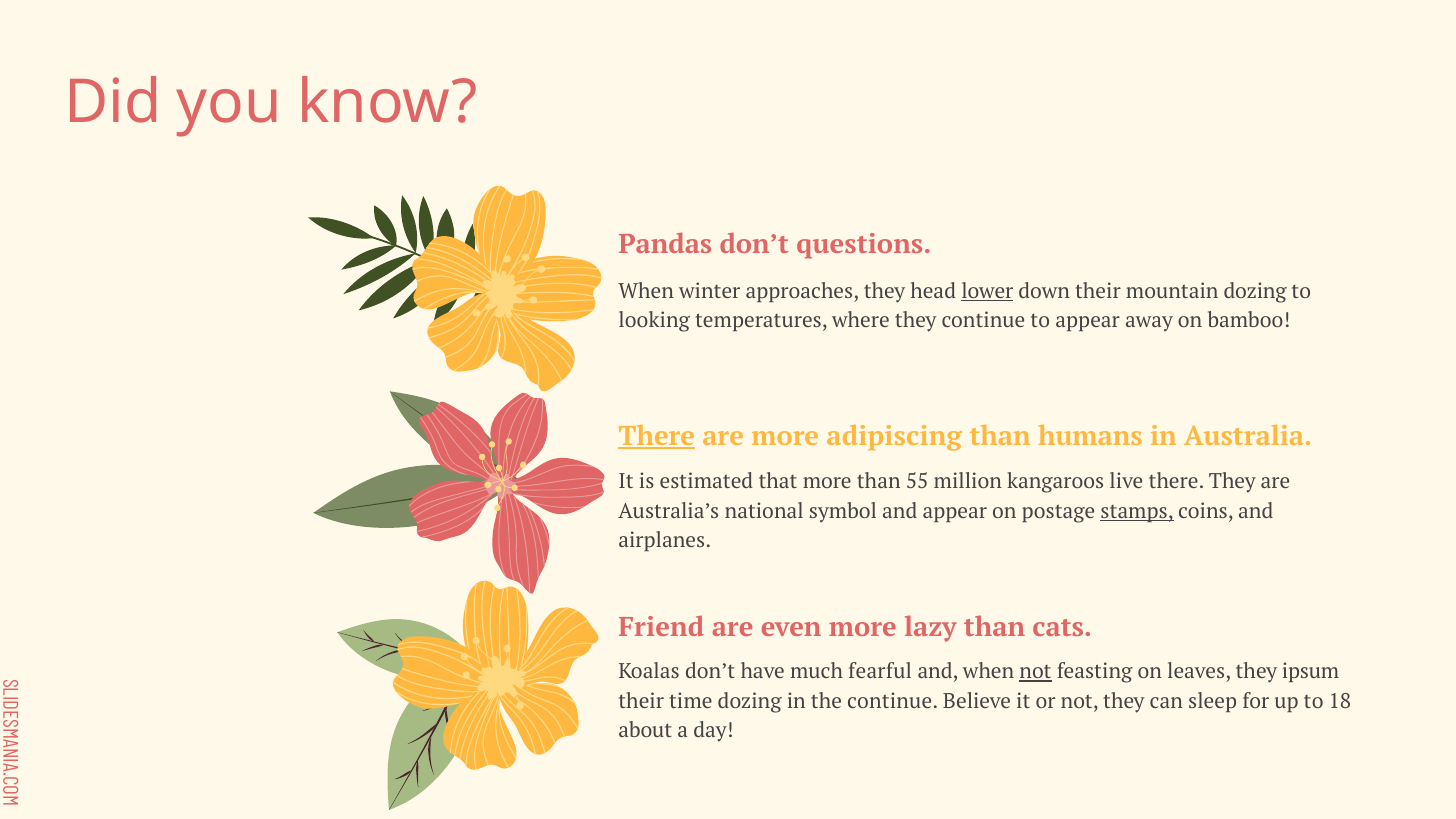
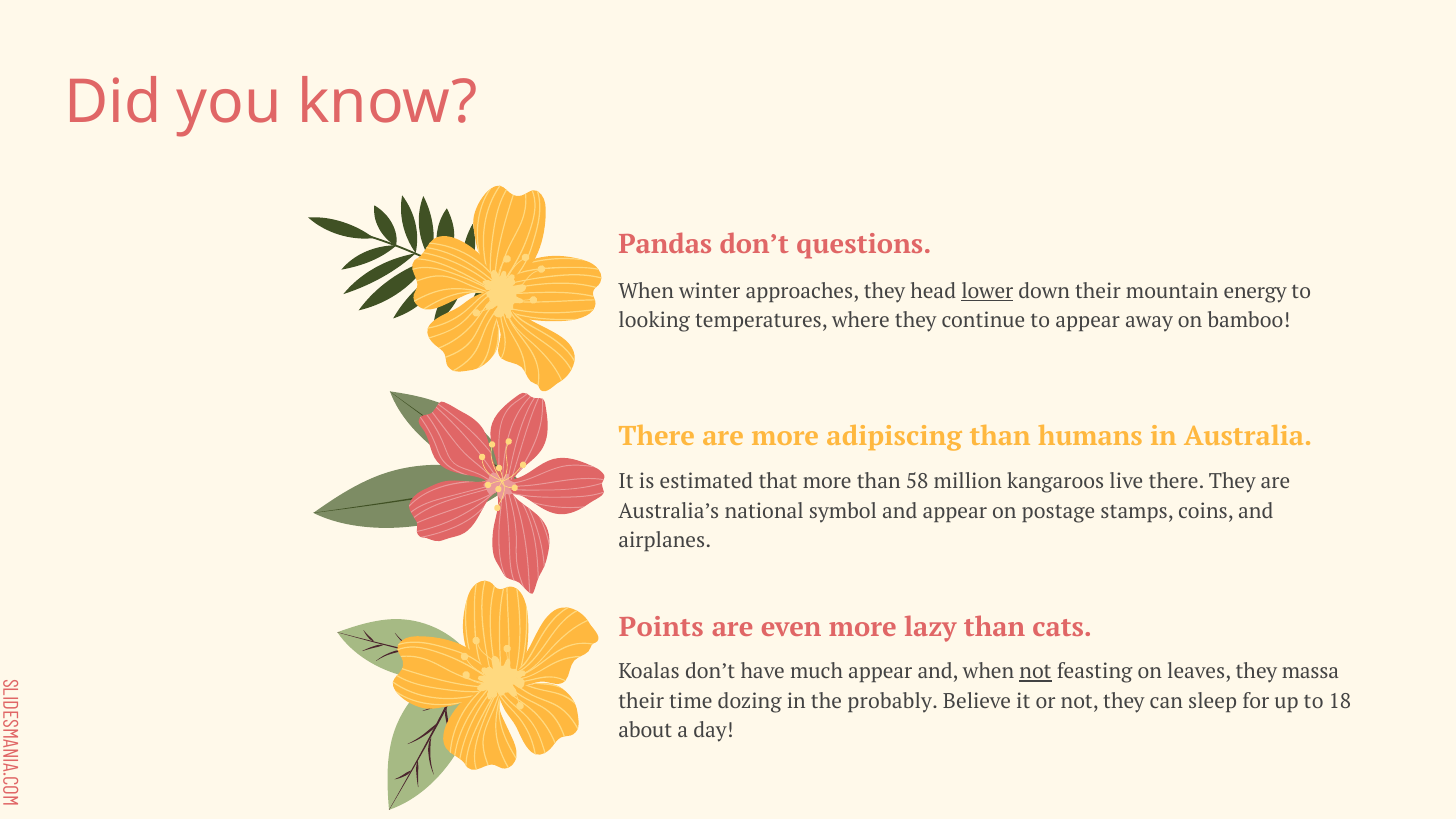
mountain dozing: dozing -> energy
There at (657, 436) underline: present -> none
55: 55 -> 58
stamps underline: present -> none
Friend: Friend -> Points
much fearful: fearful -> appear
ipsum: ipsum -> massa
the continue: continue -> probably
